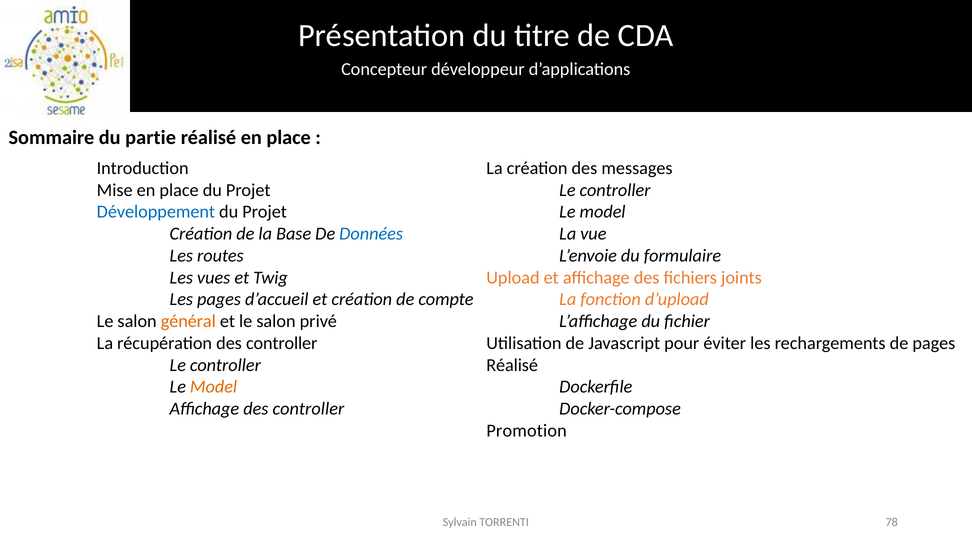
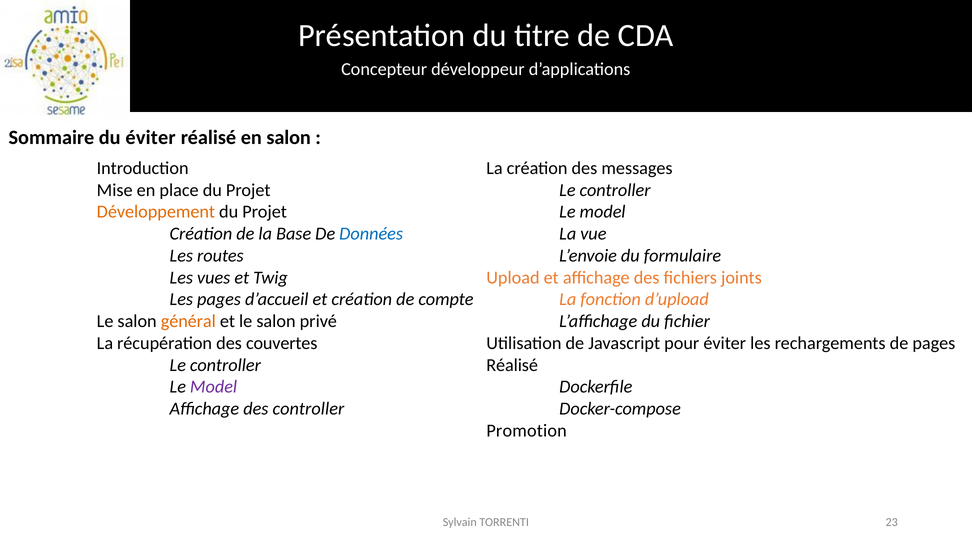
du partie: partie -> éviter
réalisé en place: place -> salon
Développement colour: blue -> orange
récupération des controller: controller -> couvertes
Model at (214, 387) colour: orange -> purple
78: 78 -> 23
